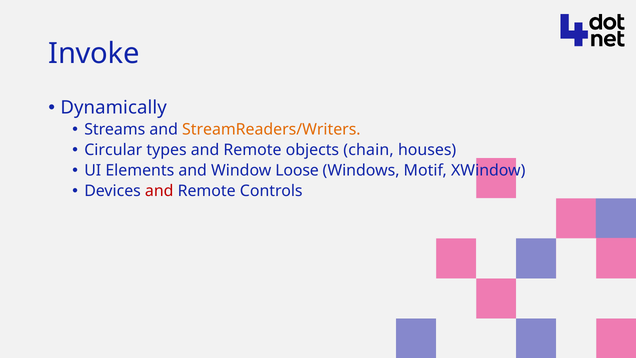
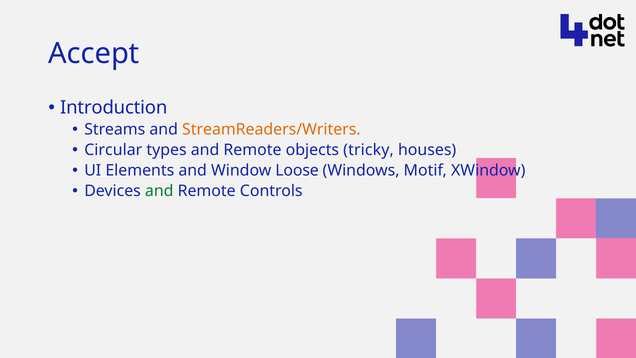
Invoke: Invoke -> Accept
Dynamically: Dynamically -> Introduction
chain: chain -> tricky
and at (159, 191) colour: red -> green
